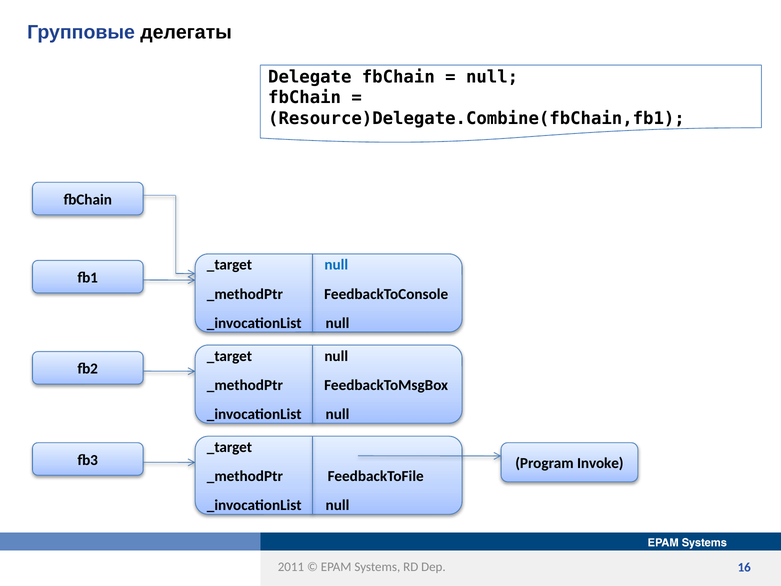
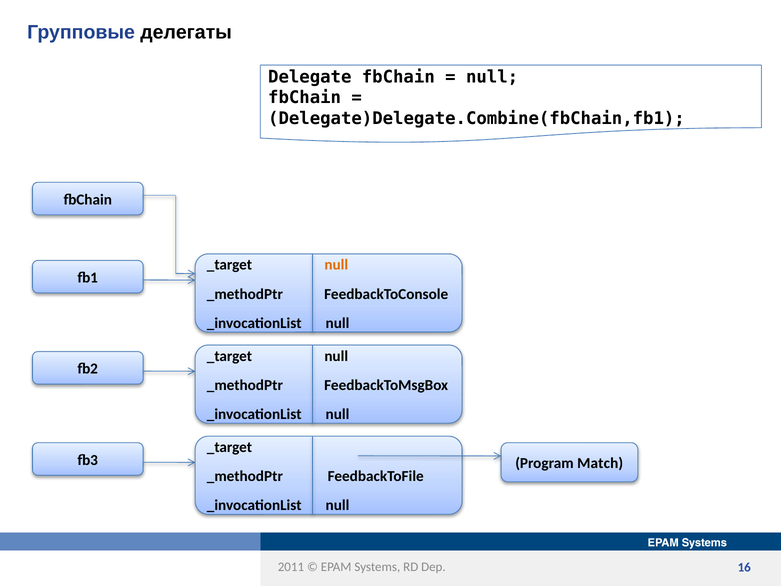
Resource)Delegate.Combine(fbChain,fb1: Resource)Delegate.Combine(fbChain,fb1 -> Delegate)Delegate.Combine(fbChain,fb1
null at (336, 265) colour: blue -> orange
Invoke: Invoke -> Match
